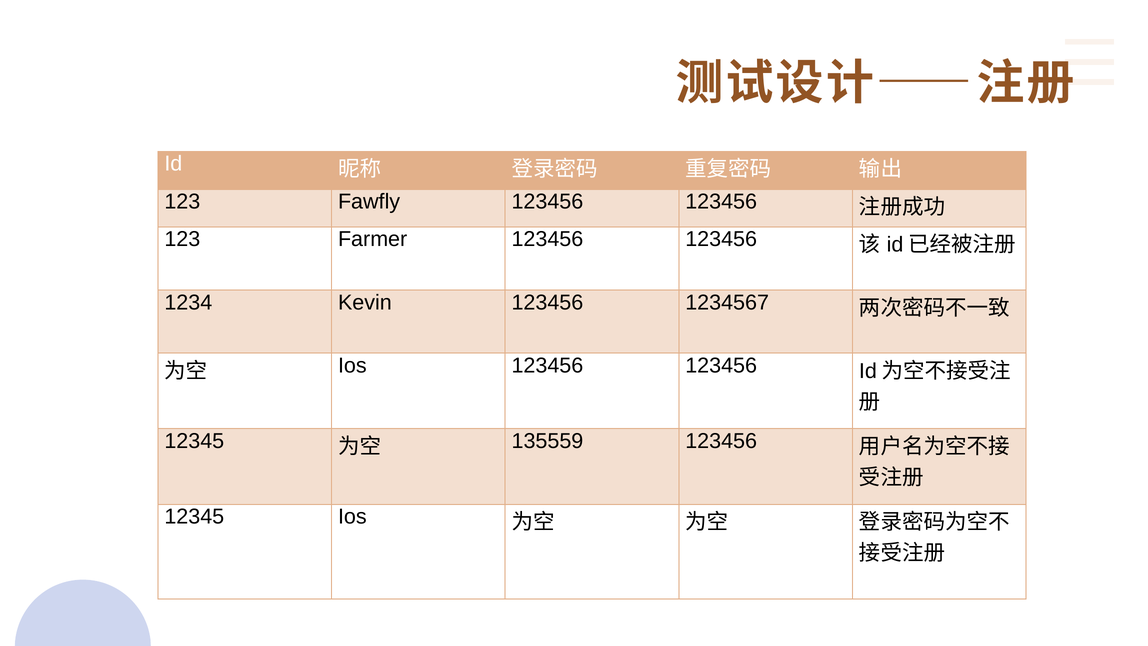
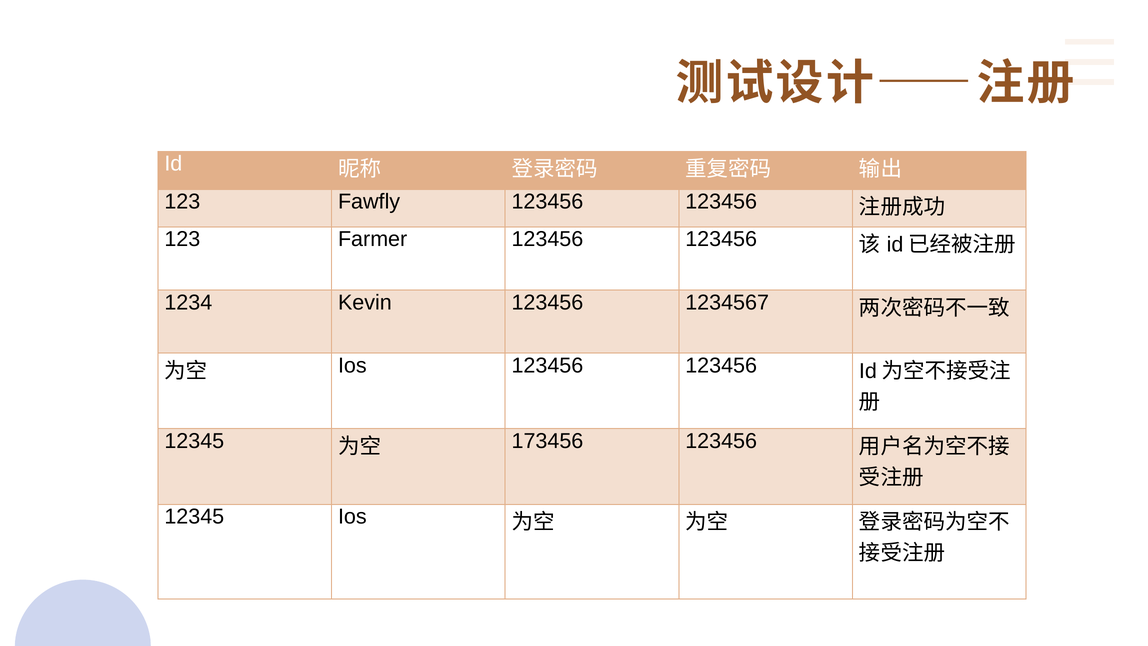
135559: 135559 -> 173456
